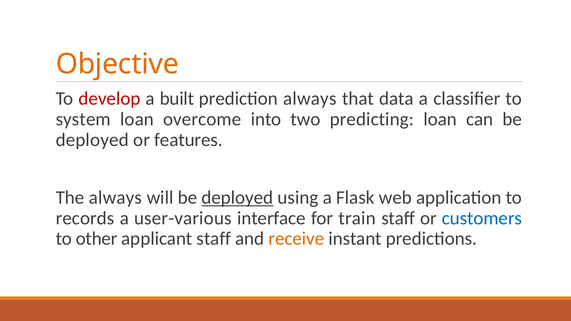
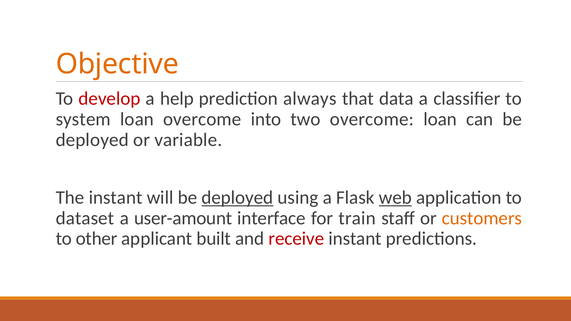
built: built -> help
two predicting: predicting -> overcome
features: features -> variable
The always: always -> instant
web underline: none -> present
records: records -> dataset
user-various: user-various -> user-amount
customers colour: blue -> orange
applicant staff: staff -> built
receive colour: orange -> red
